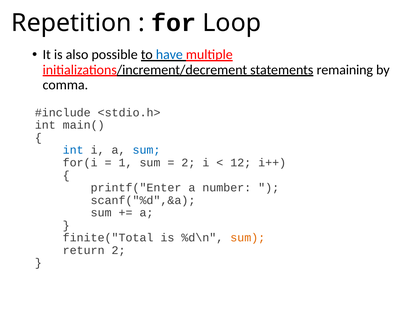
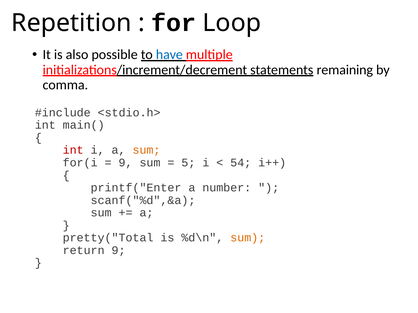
int at (73, 150) colour: blue -> red
sum at (146, 150) colour: blue -> orange
1 at (126, 163): 1 -> 9
2 at (188, 163): 2 -> 5
12: 12 -> 54
finite("Total: finite("Total -> pretty("Total
return 2: 2 -> 9
